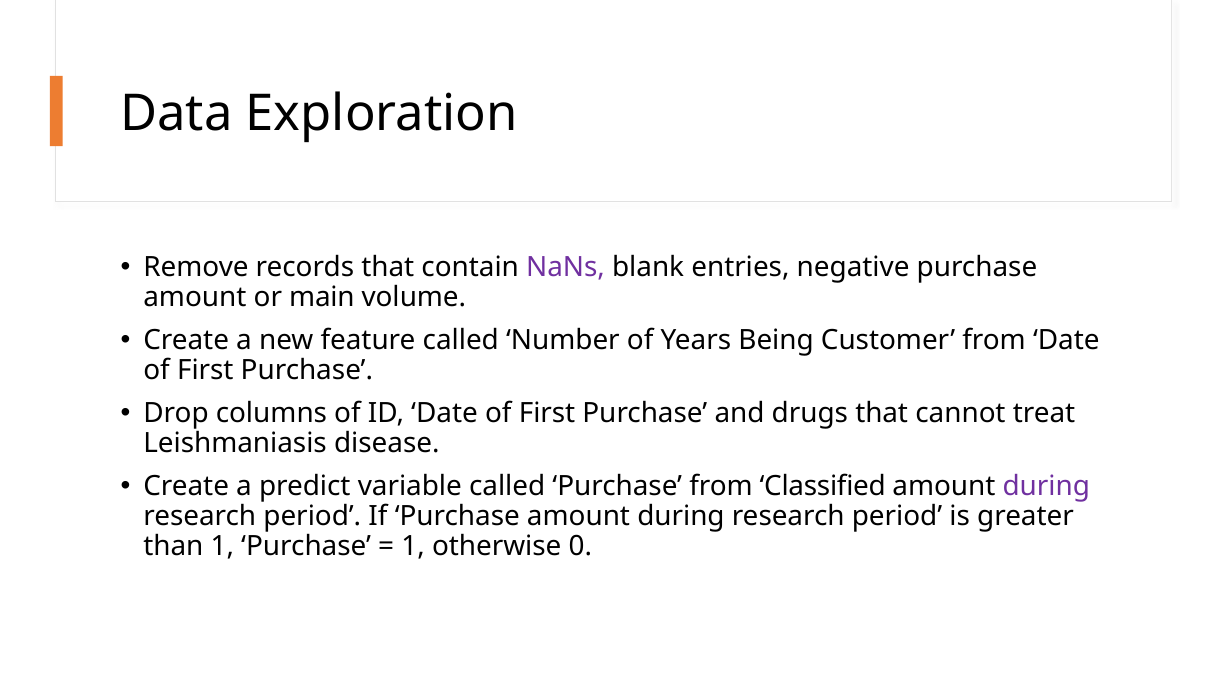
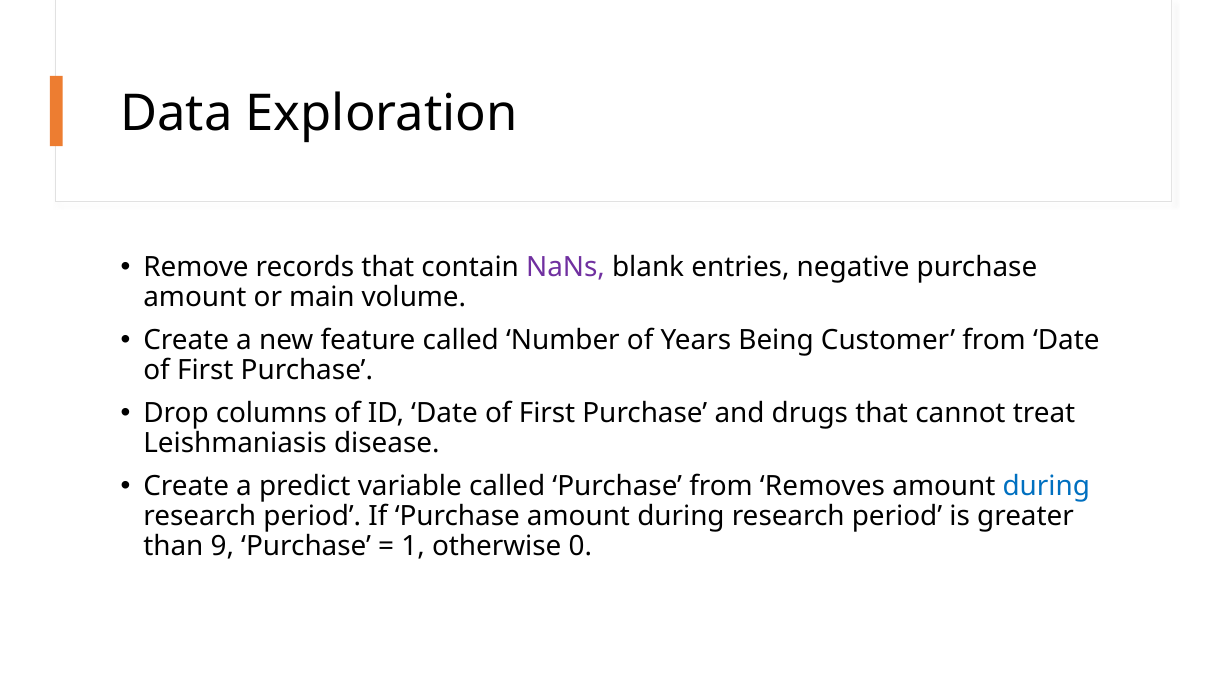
Classified: Classified -> Removes
during at (1046, 486) colour: purple -> blue
than 1: 1 -> 9
